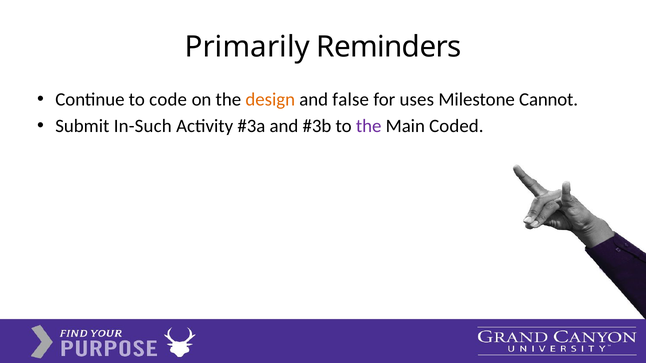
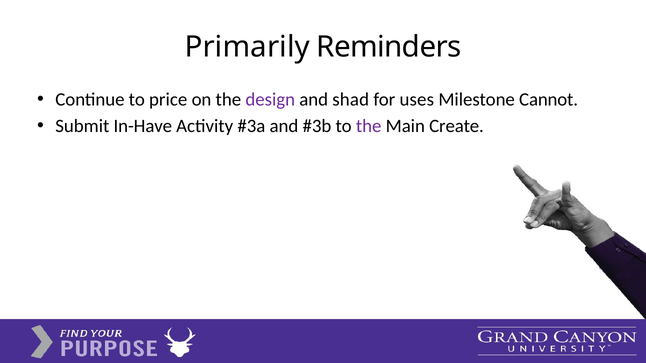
code: code -> price
design colour: orange -> purple
false: false -> shad
In-Such: In-Such -> In-Have
Coded: Coded -> Create
